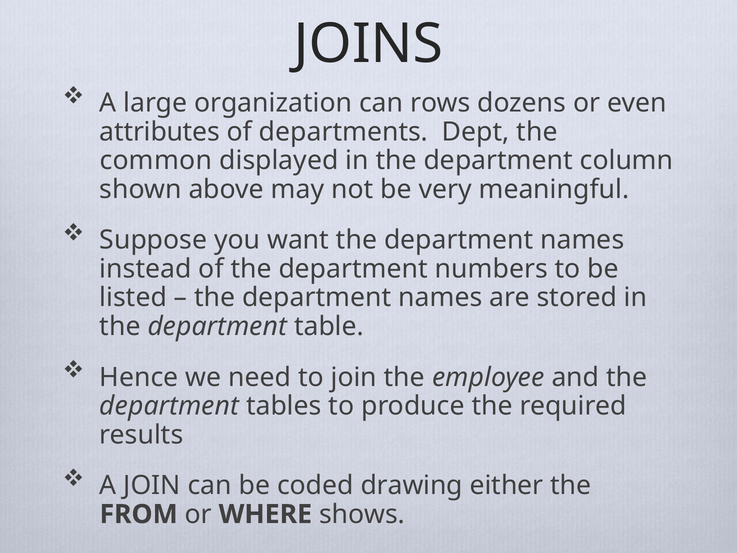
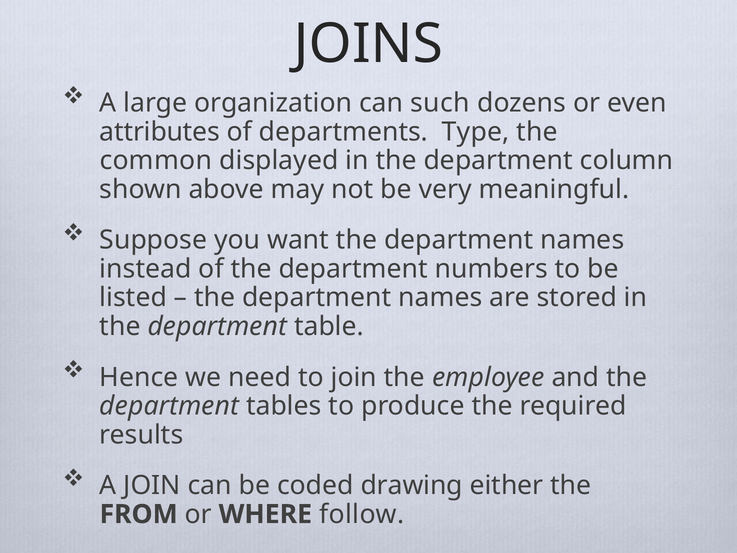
rows: rows -> such
Dept: Dept -> Type
shows: shows -> follow
